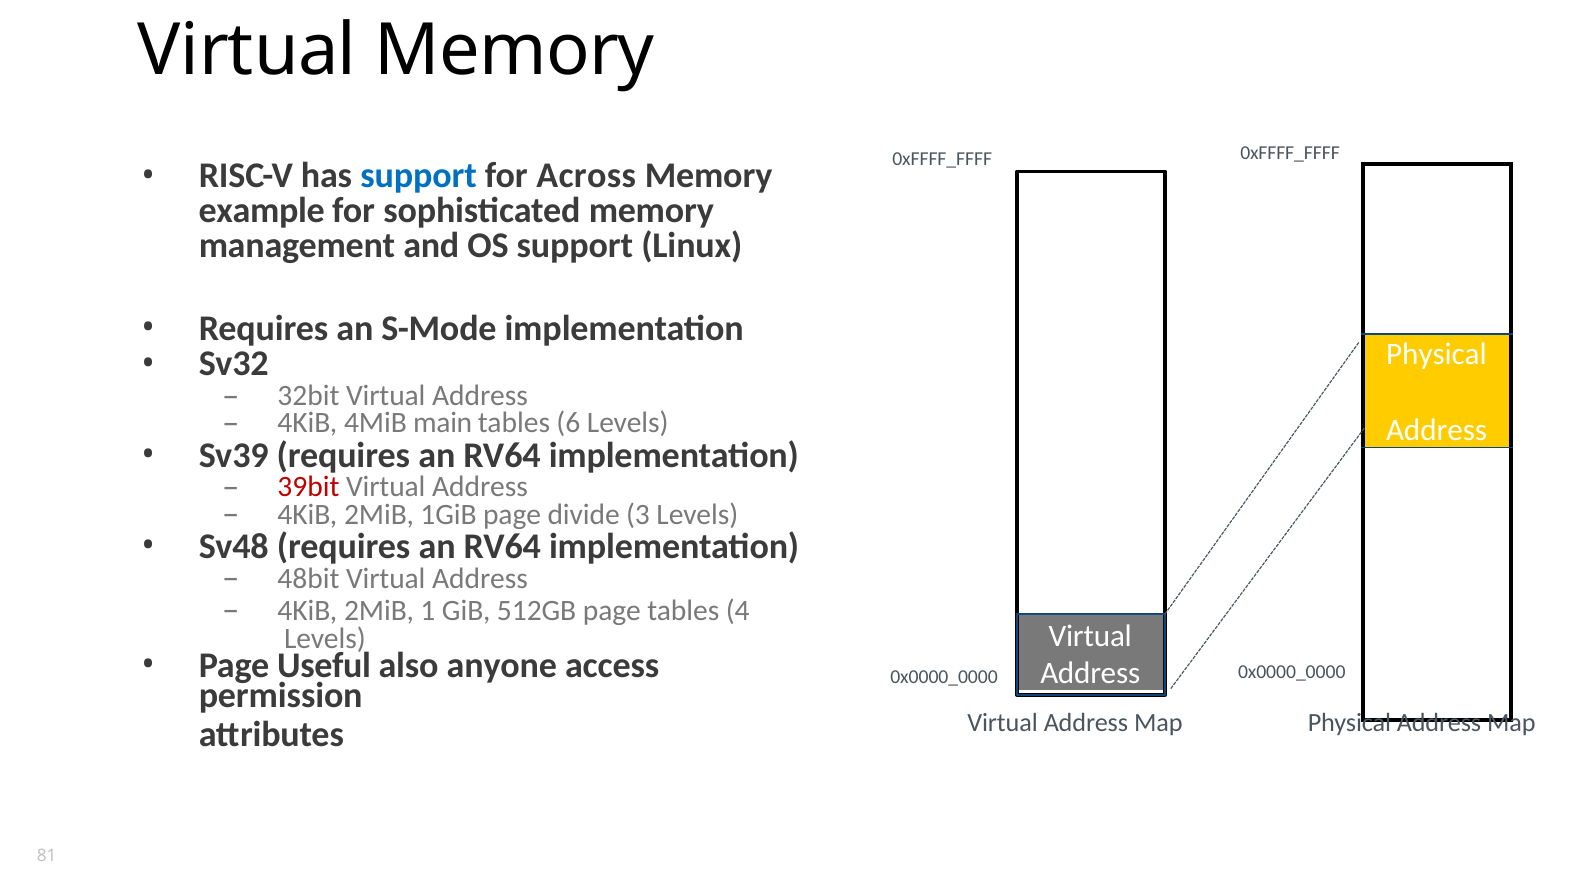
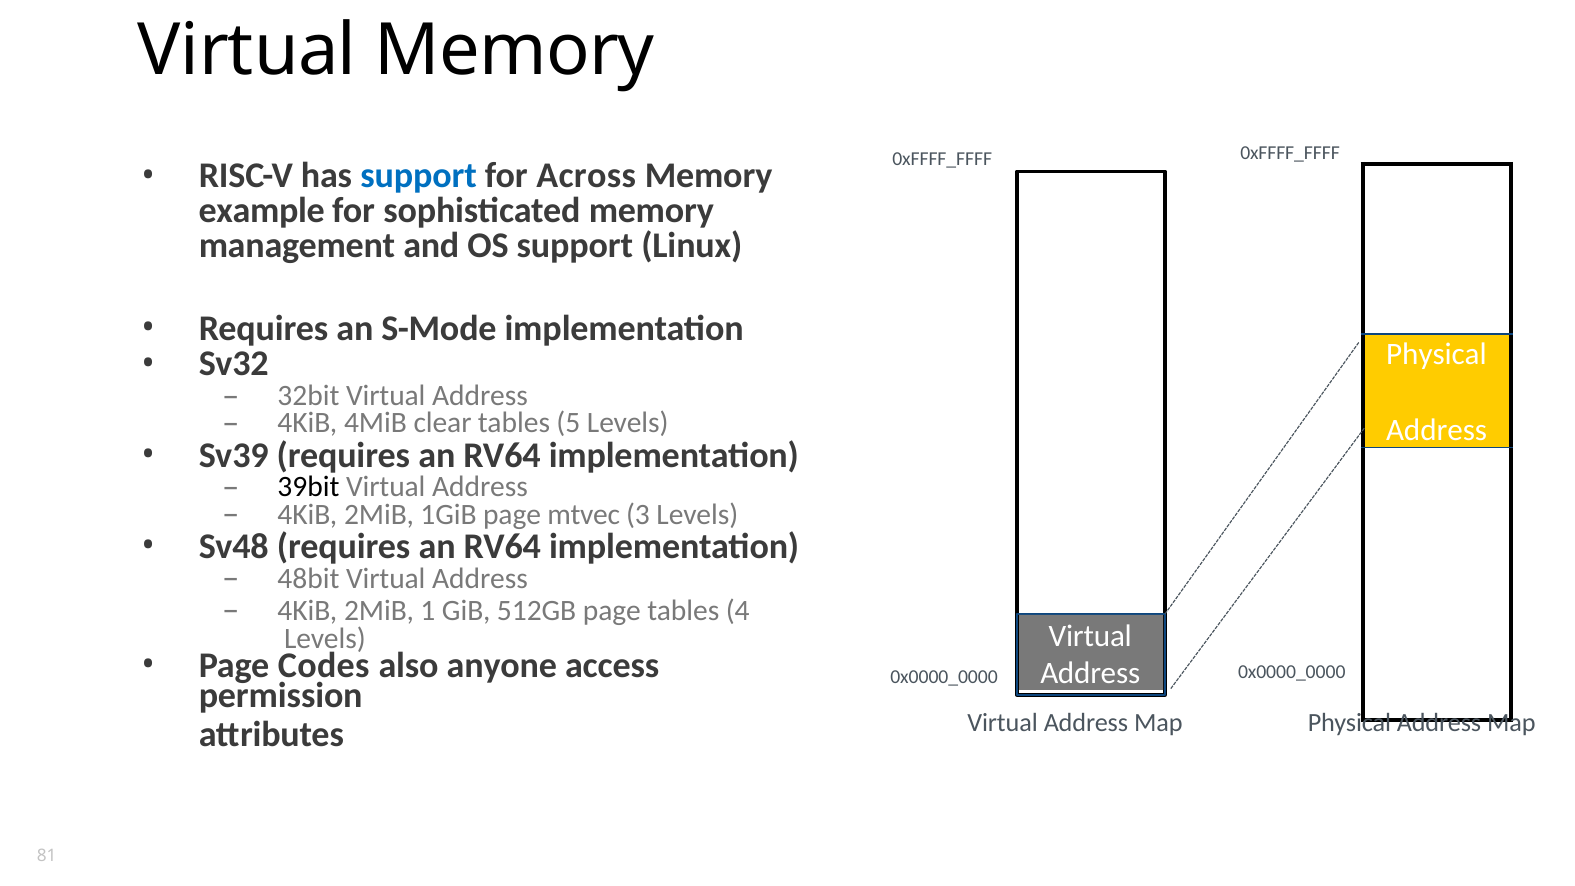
main: main -> clear
6: 6 -> 5
39bit colour: red -> black
divide: divide -> mtvec
Useful: Useful -> Codes
